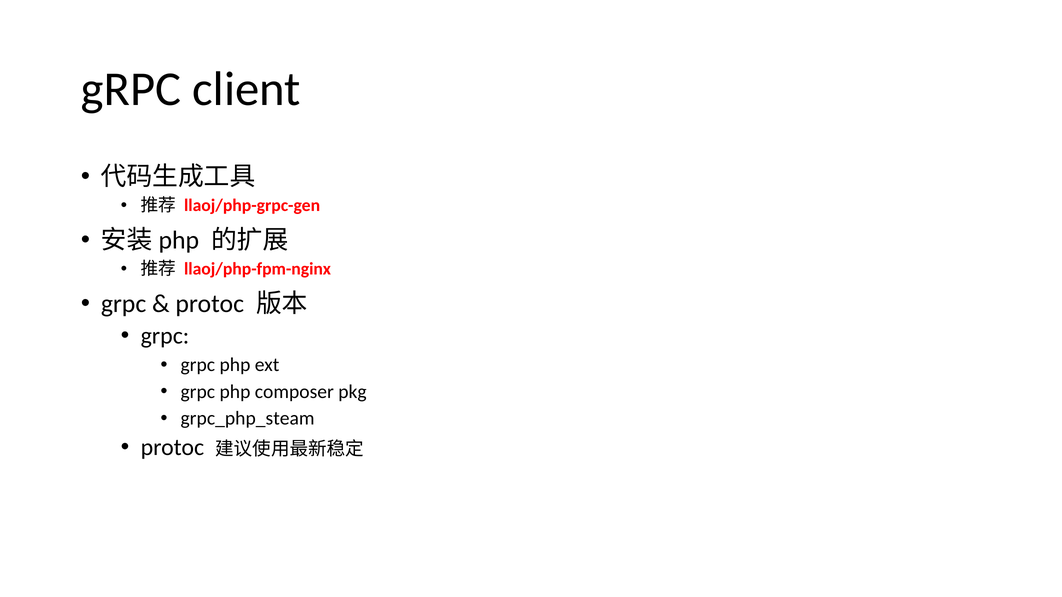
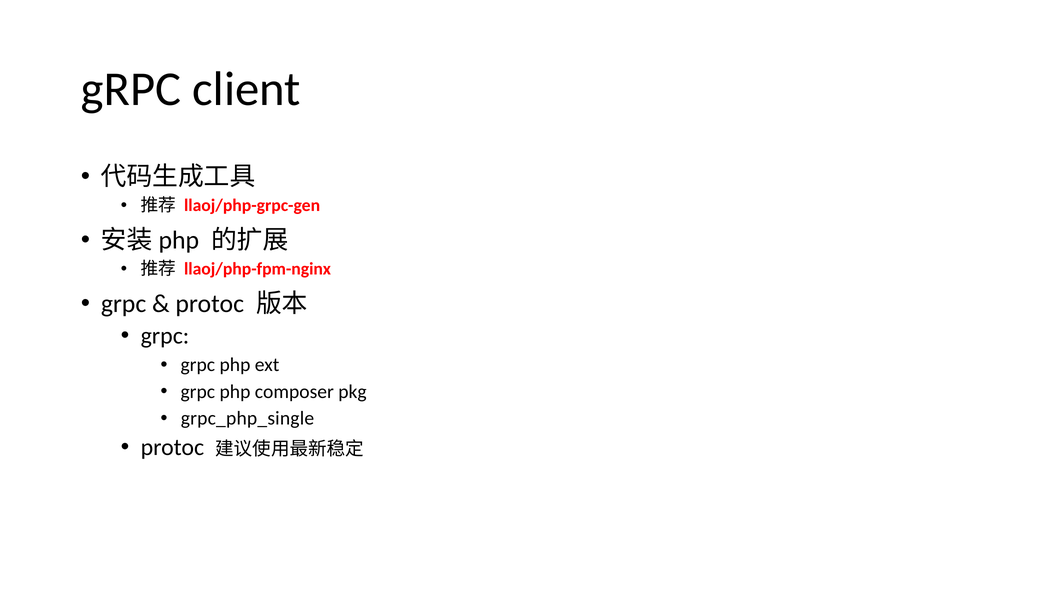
grpc_php_steam: grpc_php_steam -> grpc_php_single
